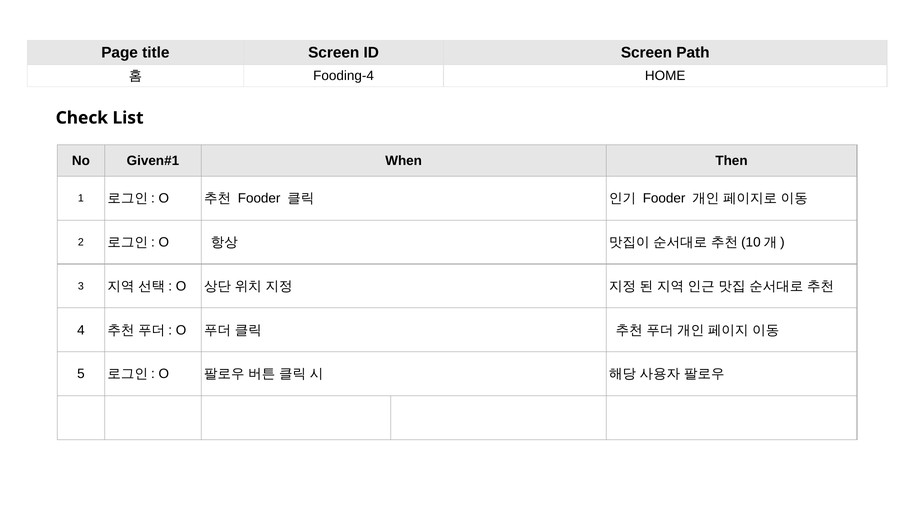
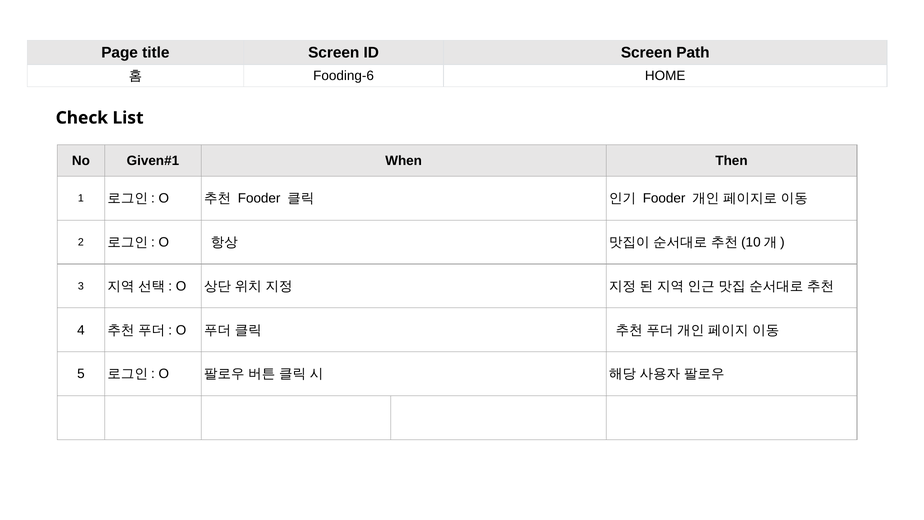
Fooding-4: Fooding-4 -> Fooding-6
